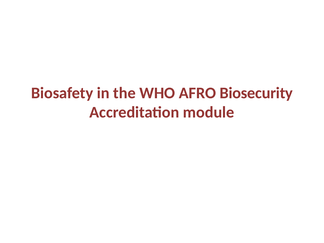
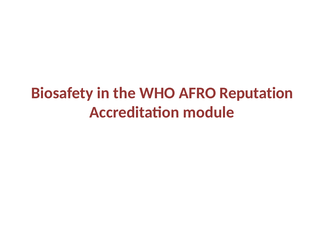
Biosecurity: Biosecurity -> Reputation
